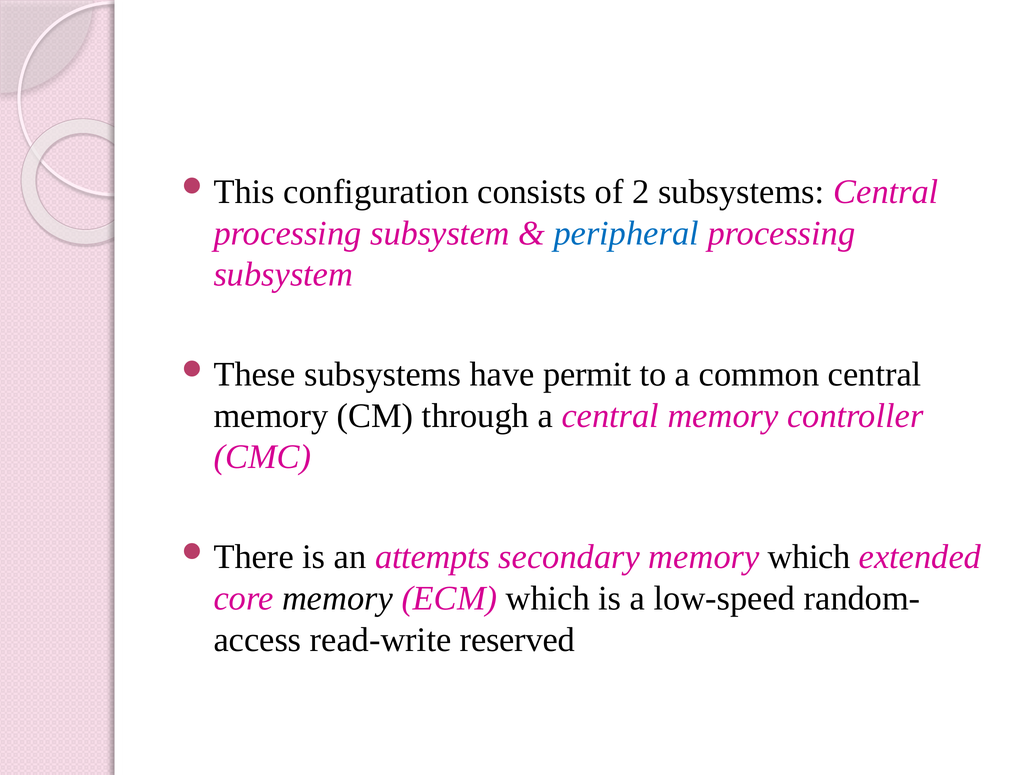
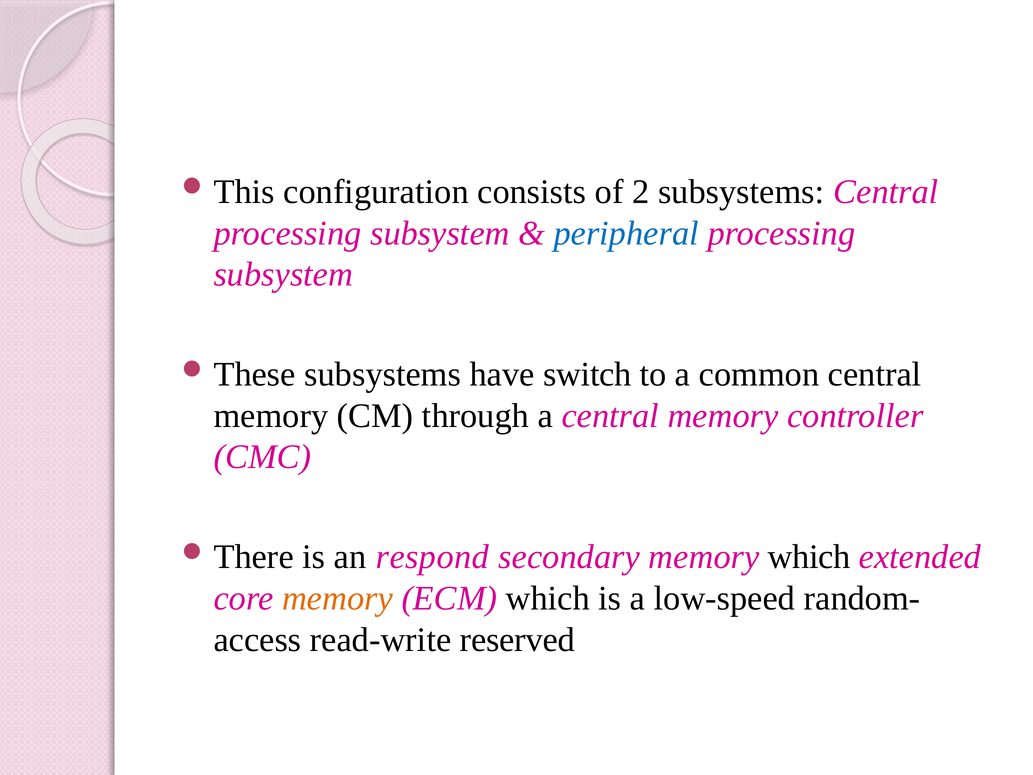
permit: permit -> switch
attempts: attempts -> respond
memory at (338, 598) colour: black -> orange
